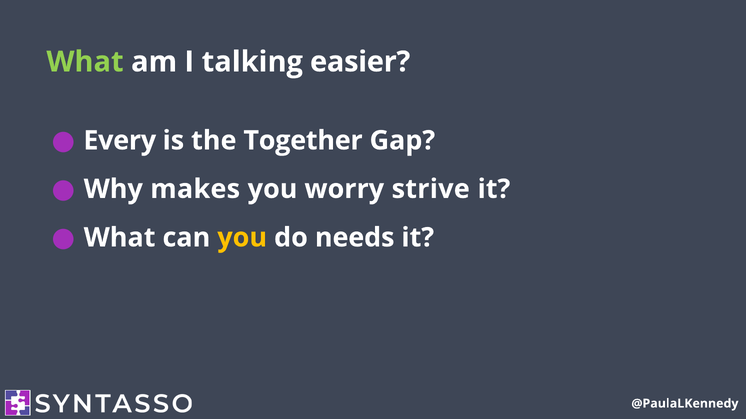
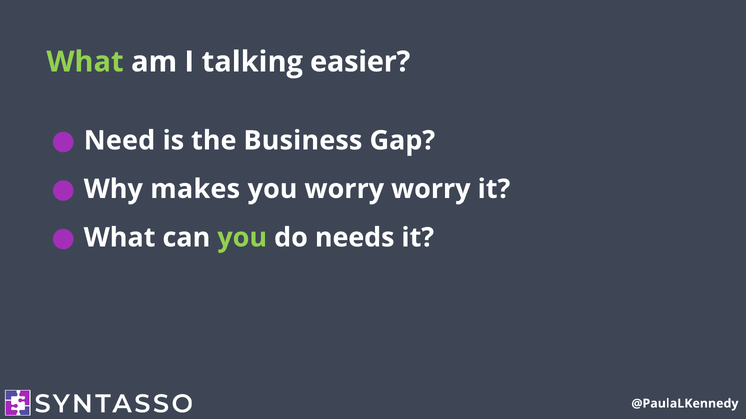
Every: Every -> Need
Together: Together -> Business
worry strive: strive -> worry
you at (242, 238) colour: yellow -> light green
